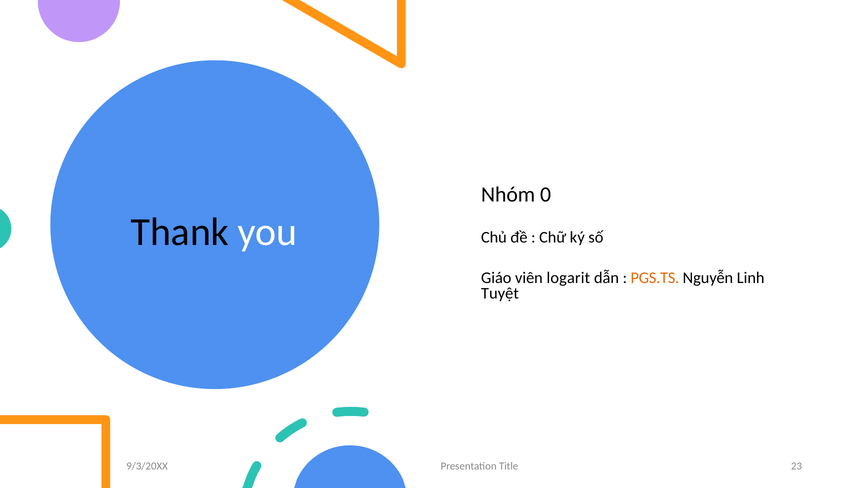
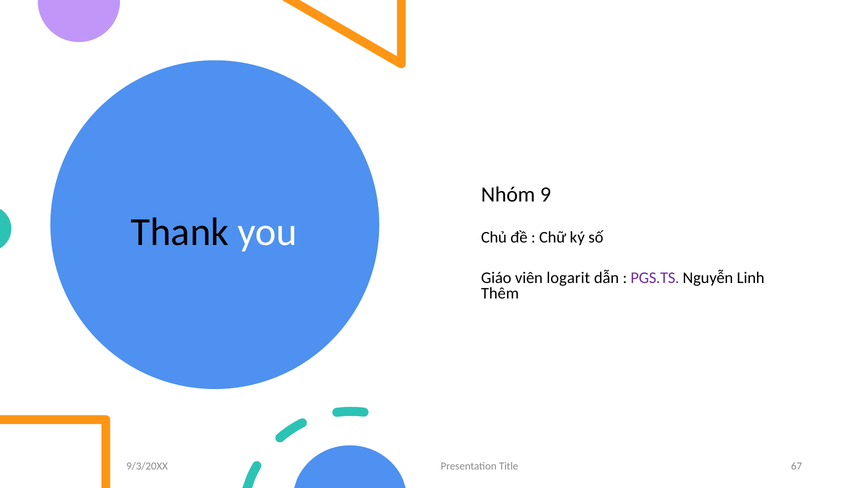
0: 0 -> 9
PGS.TS colour: orange -> purple
Tuyệt: Tuyệt -> Thêm
23: 23 -> 67
